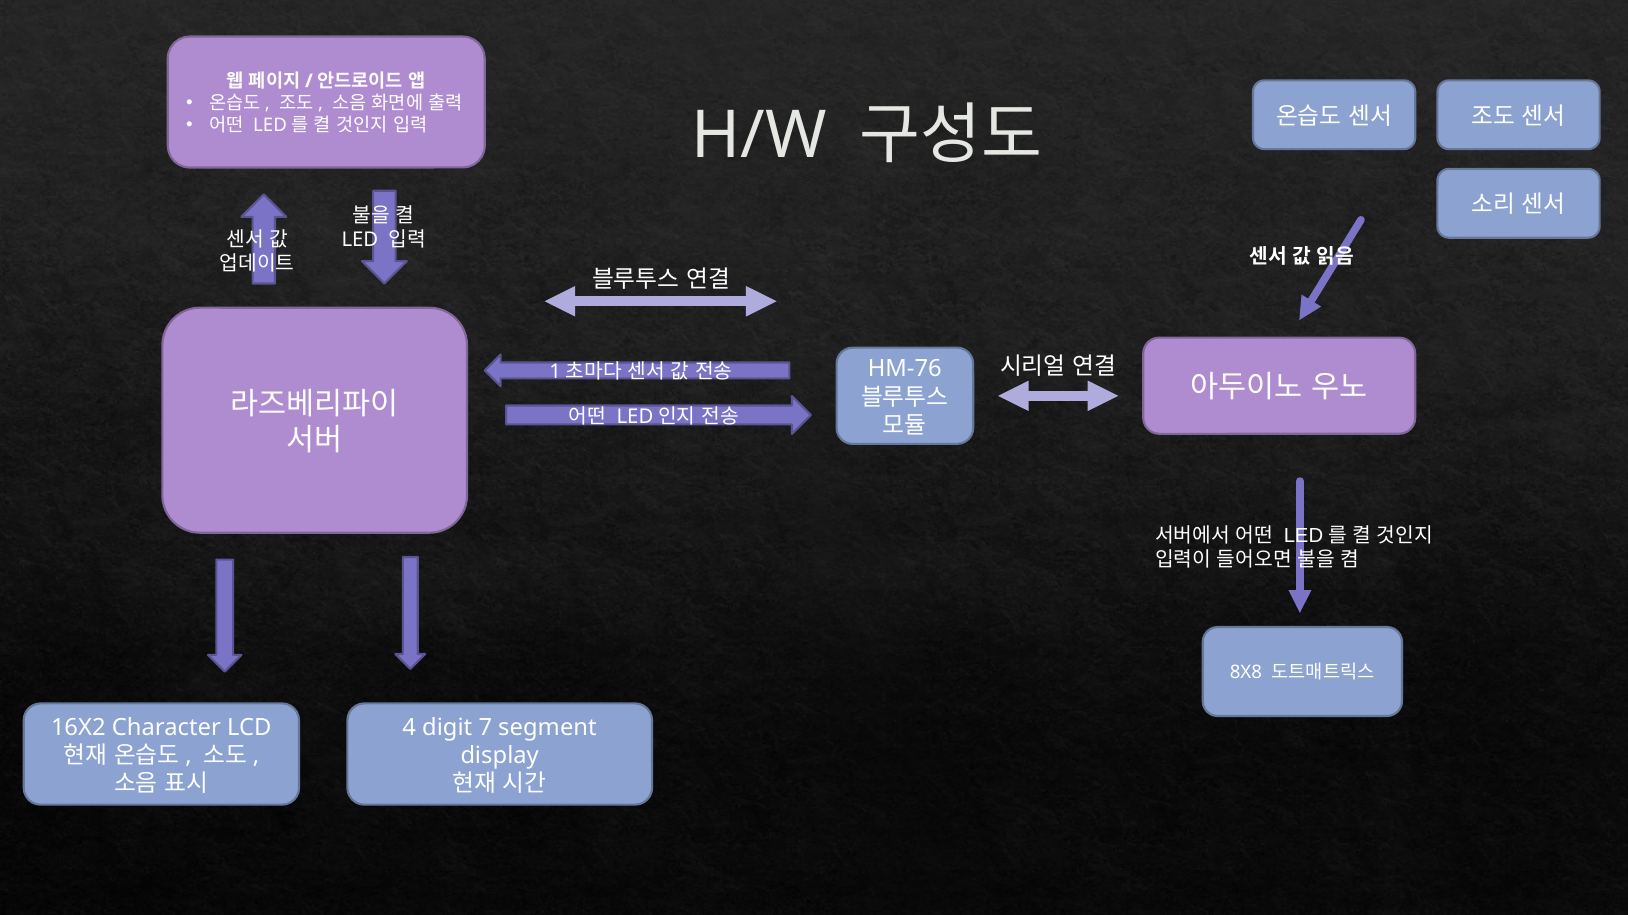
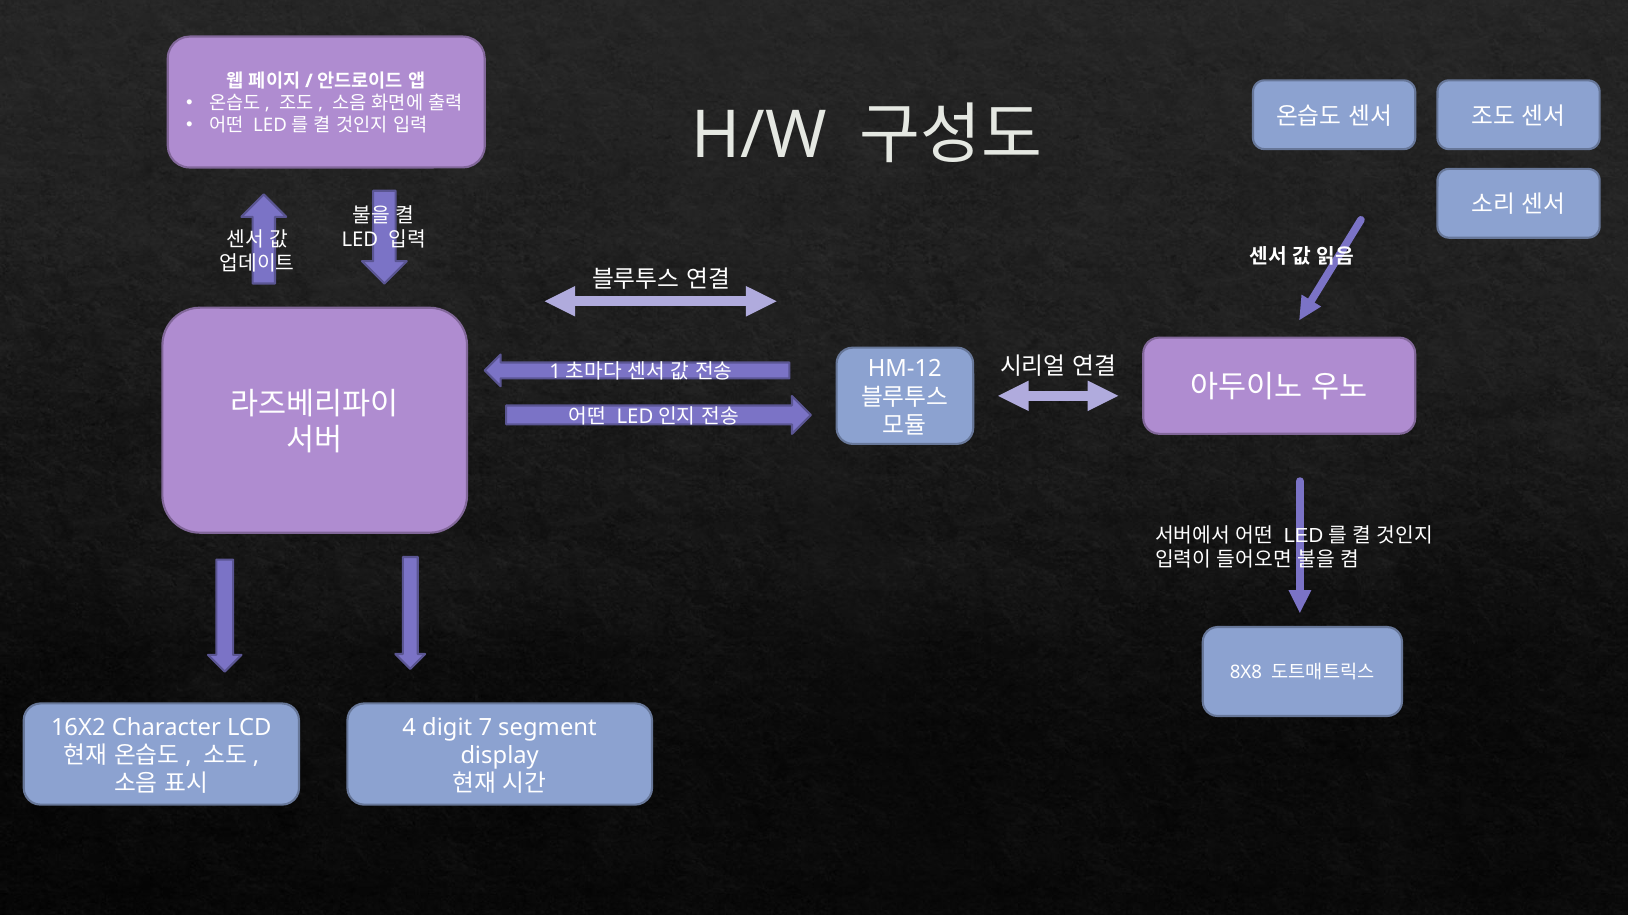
HM-76: HM-76 -> HM-12
